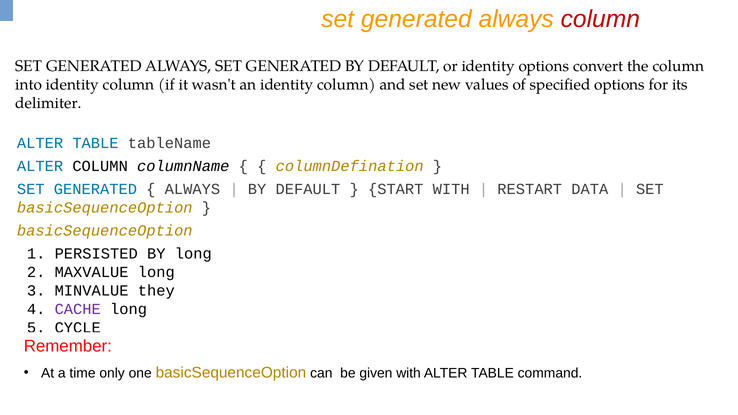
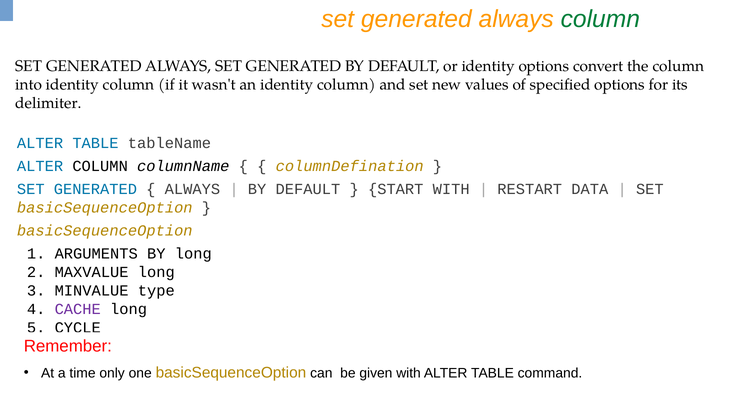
column at (600, 19) colour: red -> green
PERSISTED: PERSISTED -> ARGUMENTS
they: they -> type
